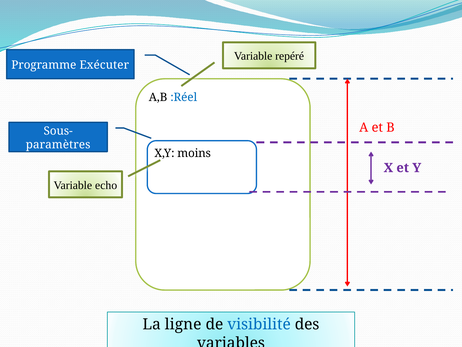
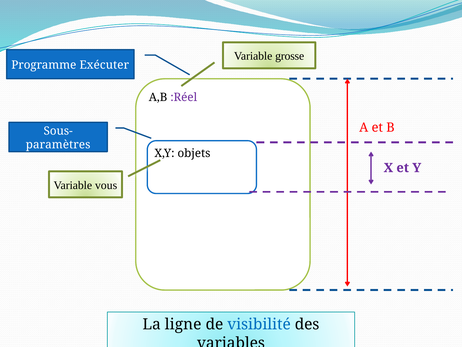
repéré: repéré -> grosse
:Réel colour: blue -> purple
moins: moins -> objets
echo: echo -> vous
